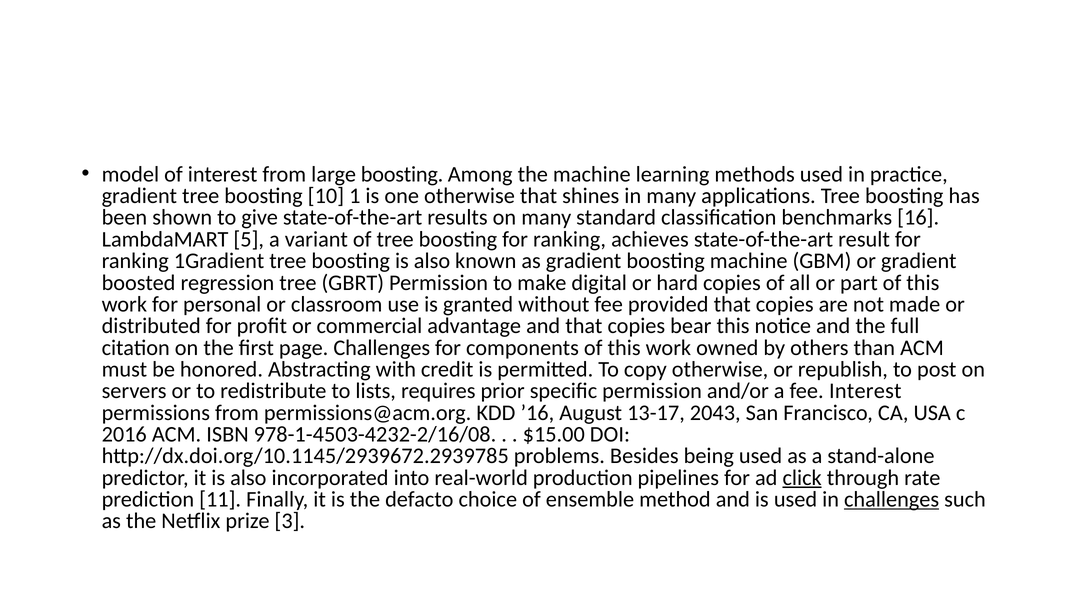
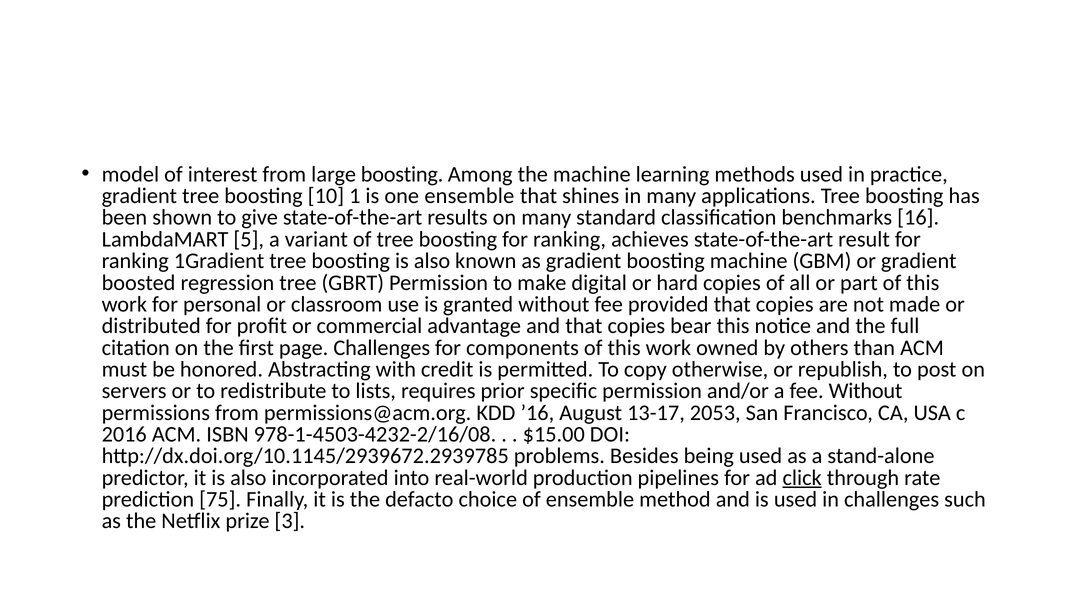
one otherwise: otherwise -> ensemble
fee Interest: Interest -> Without
2043: 2043 -> 2053
11: 11 -> 75
challenges at (892, 499) underline: present -> none
